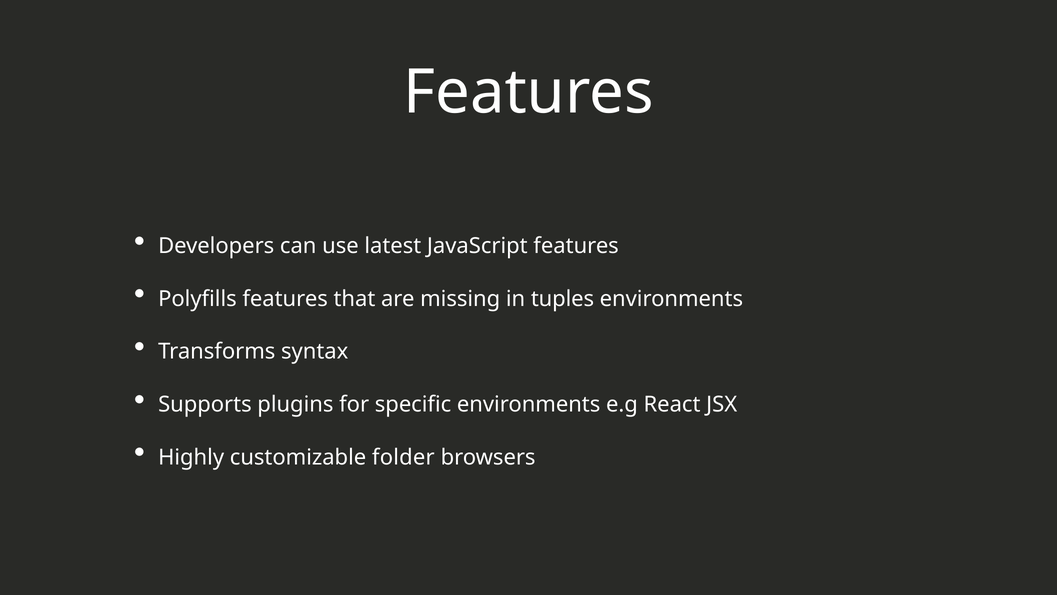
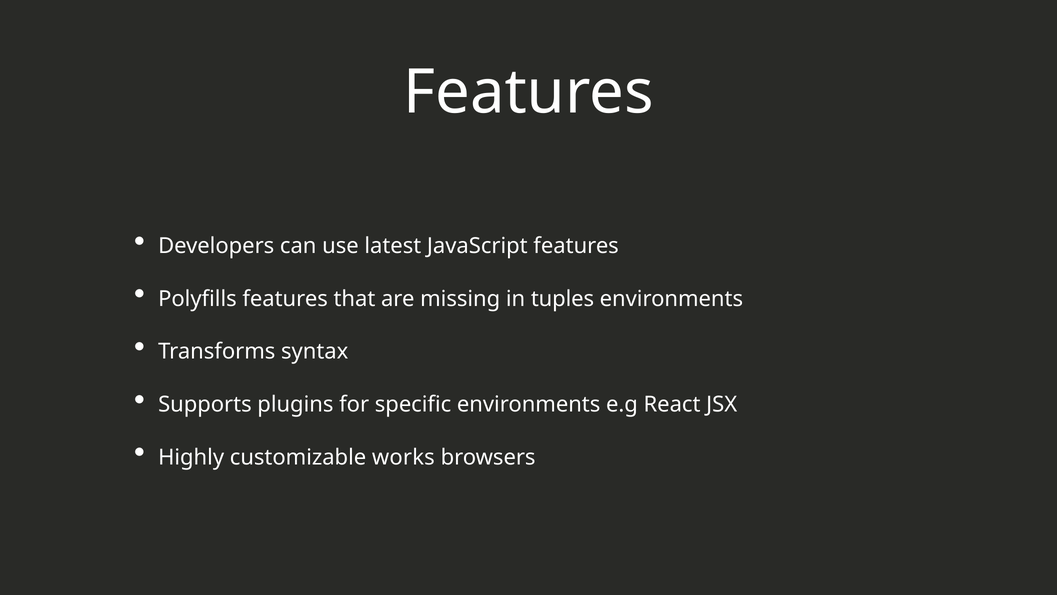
folder: folder -> works
